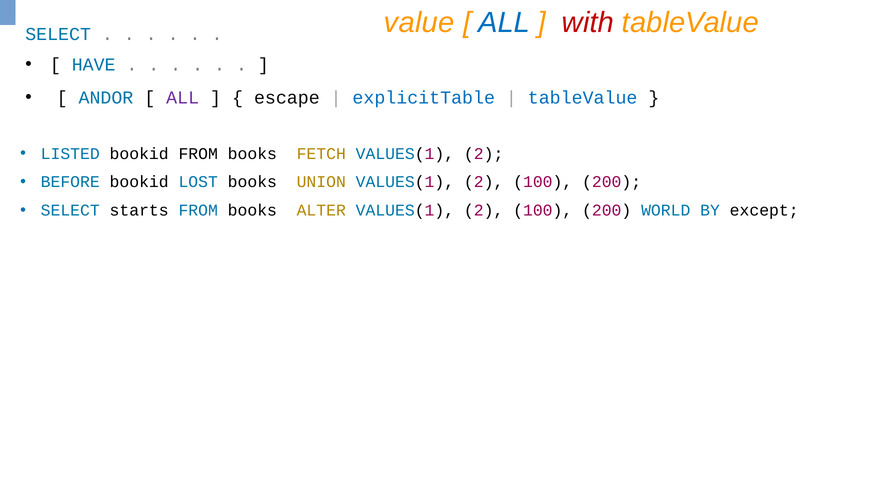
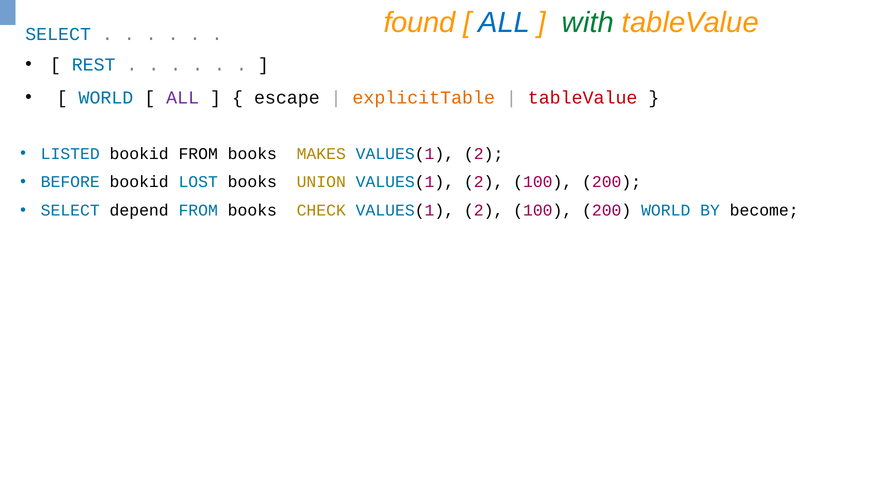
value: value -> found
with colour: red -> green
HAVE: HAVE -> REST
ANDOR at (106, 98): ANDOR -> WORLD
explicitTable colour: blue -> orange
tableValue at (583, 98) colour: blue -> red
FETCH: FETCH -> MAKES
starts: starts -> depend
ALTER: ALTER -> CHECK
except: except -> become
